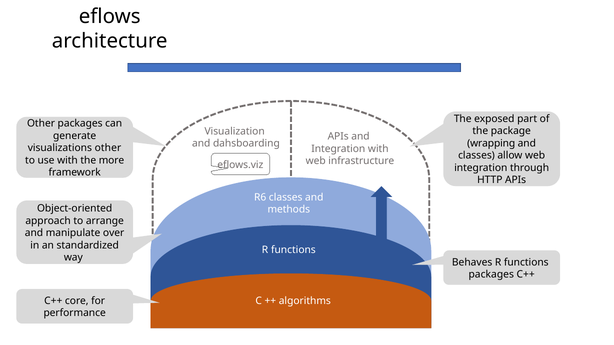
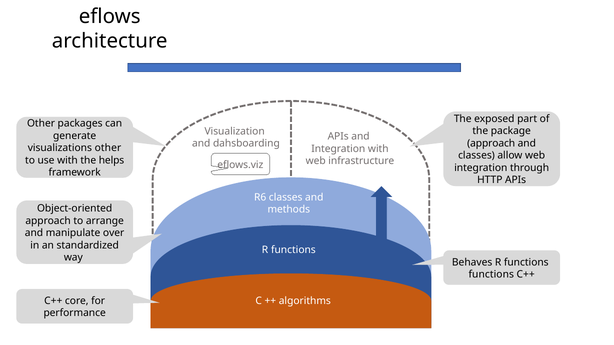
wrapping at (491, 143): wrapping -> approach
more: more -> helps
packages at (491, 275): packages -> functions
